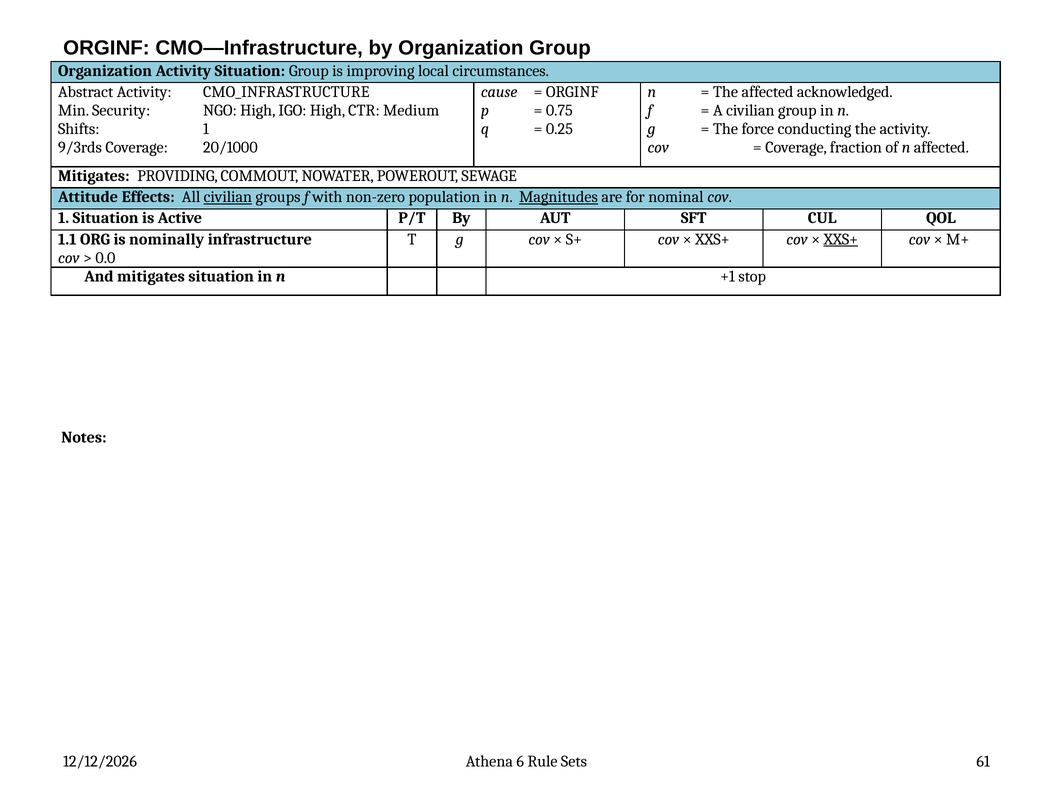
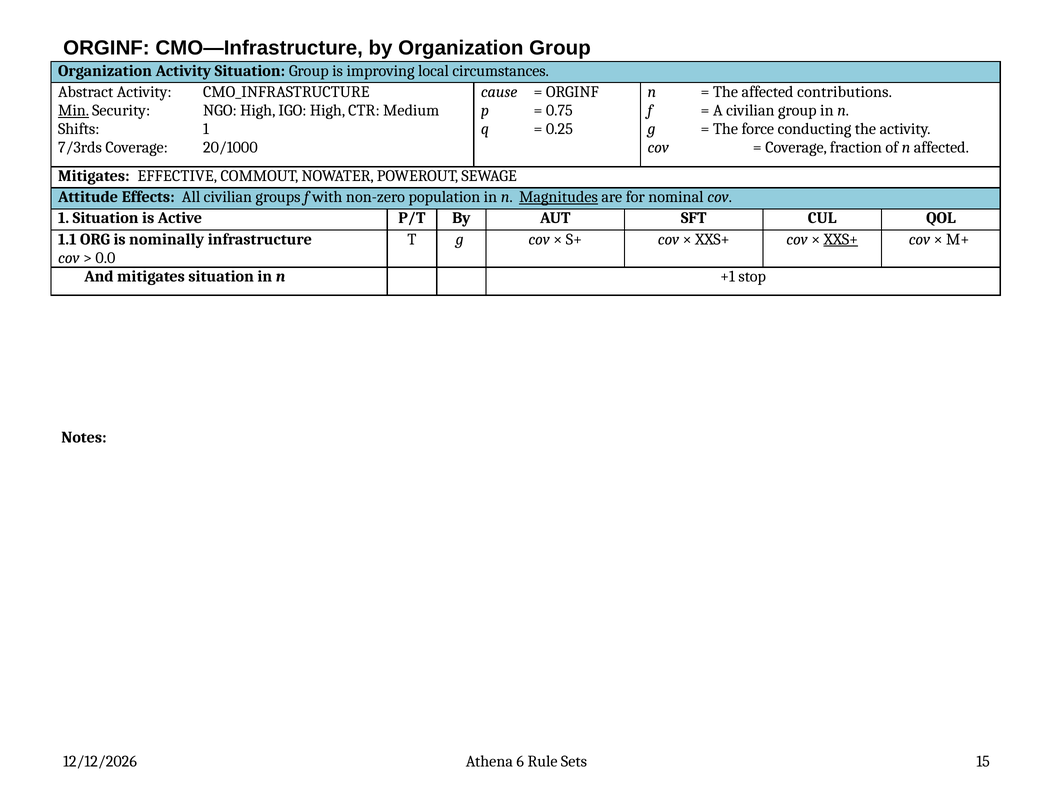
acknowledged: acknowledged -> contributions
Min underline: none -> present
9/3rds: 9/3rds -> 7/3rds
PROVIDING: PROVIDING -> EFFECTIVE
civilian at (228, 197) underline: present -> none
61: 61 -> 15
